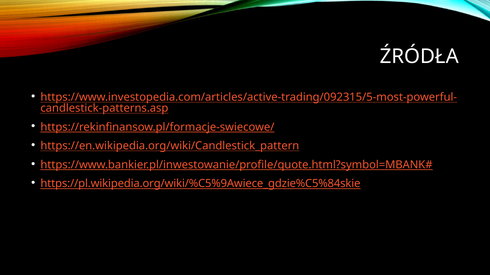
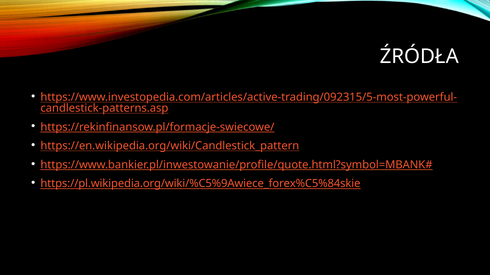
https://pl.wikipedia.org/wiki/%C5%9Awiece_gdzie%C5%84skie: https://pl.wikipedia.org/wiki/%C5%9Awiece_gdzie%C5%84skie -> https://pl.wikipedia.org/wiki/%C5%9Awiece_forex%C5%84skie
